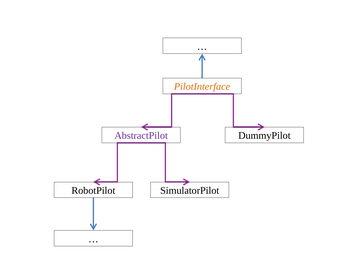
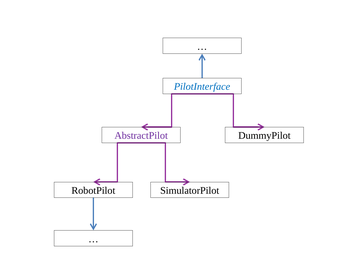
PilotInterface colour: orange -> blue
